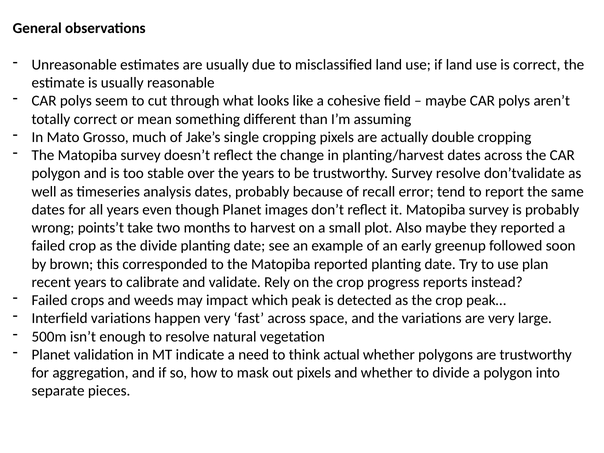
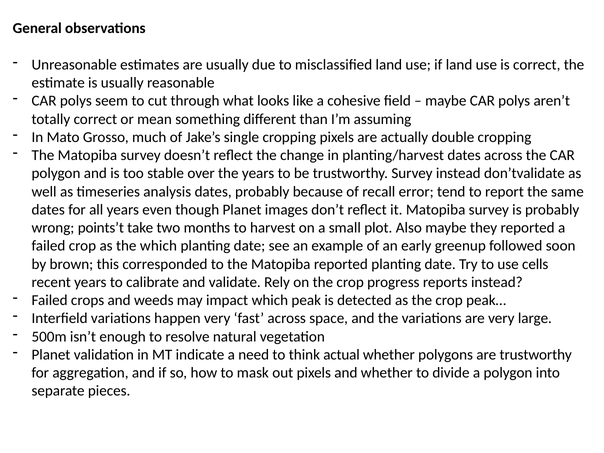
Survey resolve: resolve -> instead
the divide: divide -> which
plan: plan -> cells
